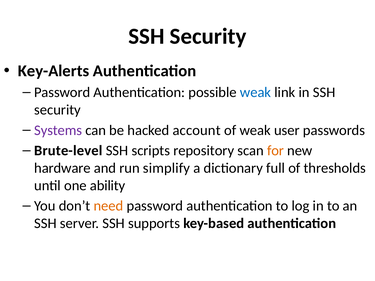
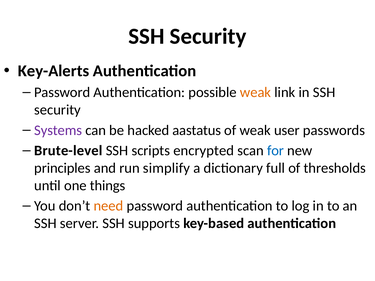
weak at (256, 92) colour: blue -> orange
account: account -> aastatus
repository: repository -> encrypted
for colour: orange -> blue
hardware: hardware -> principles
ability: ability -> things
